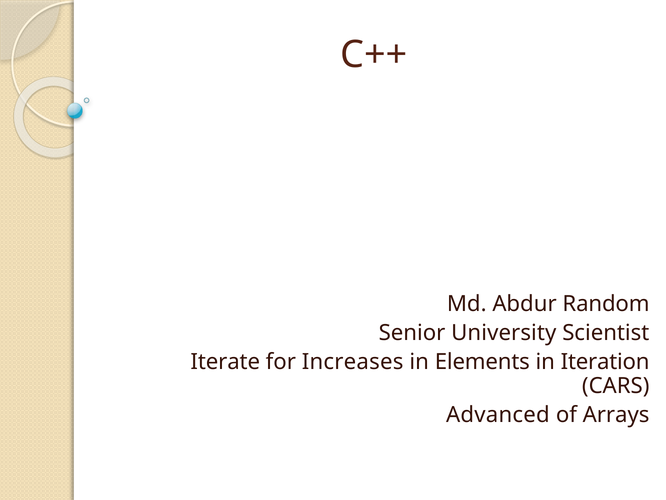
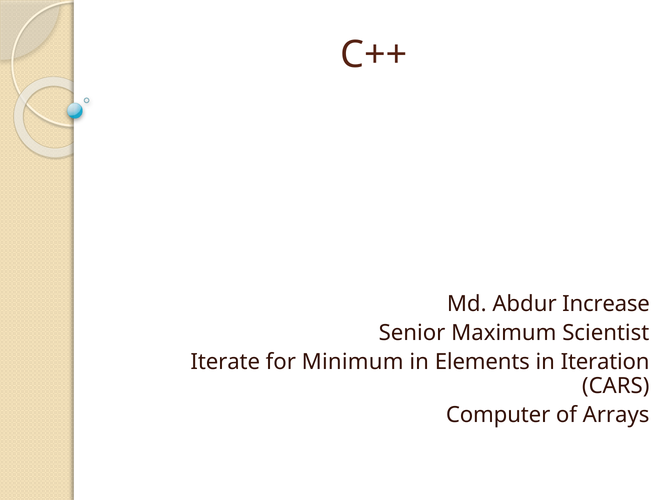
Random: Random -> Increase
University: University -> Maximum
Increases: Increases -> Minimum
Advanced: Advanced -> Computer
